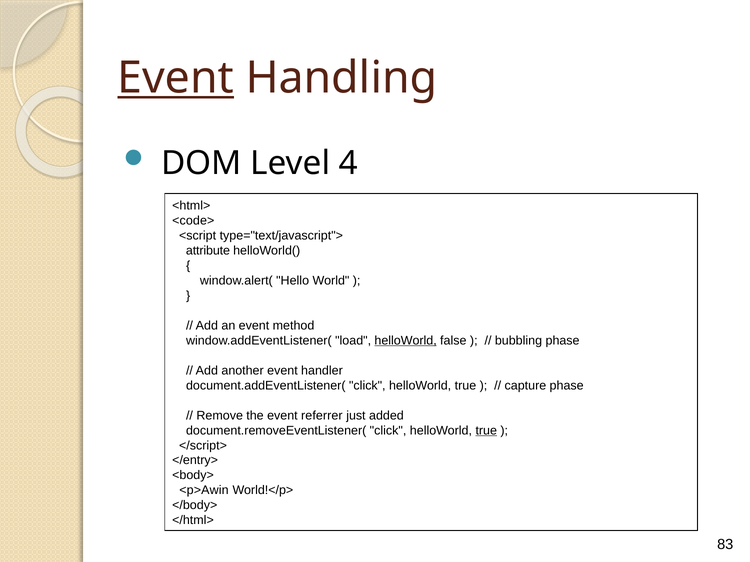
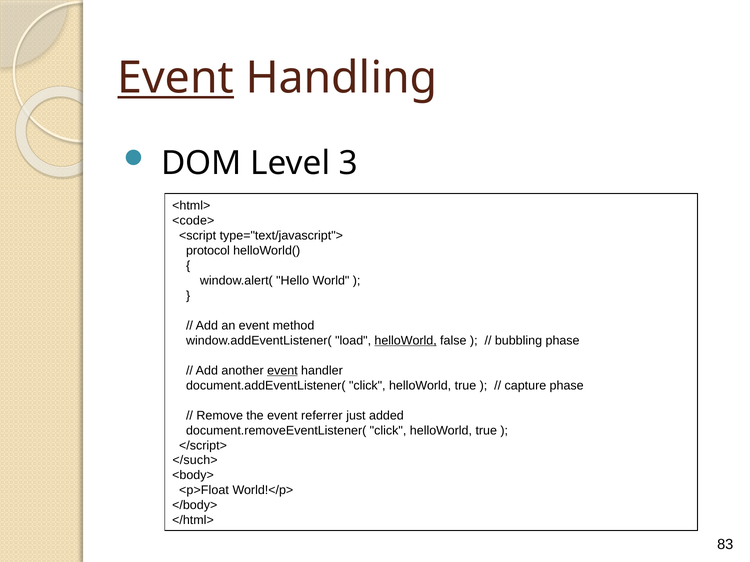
4: 4 -> 3
attribute: attribute -> protocol
event at (282, 371) underline: none -> present
true at (486, 431) underline: present -> none
</entry>: </entry> -> </such>
<p>Awin: <p>Awin -> <p>Float
